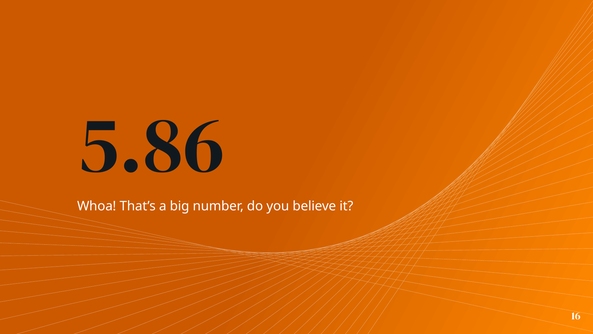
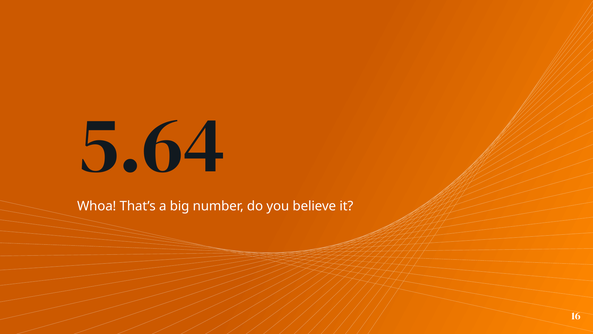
5.86: 5.86 -> 5.64
